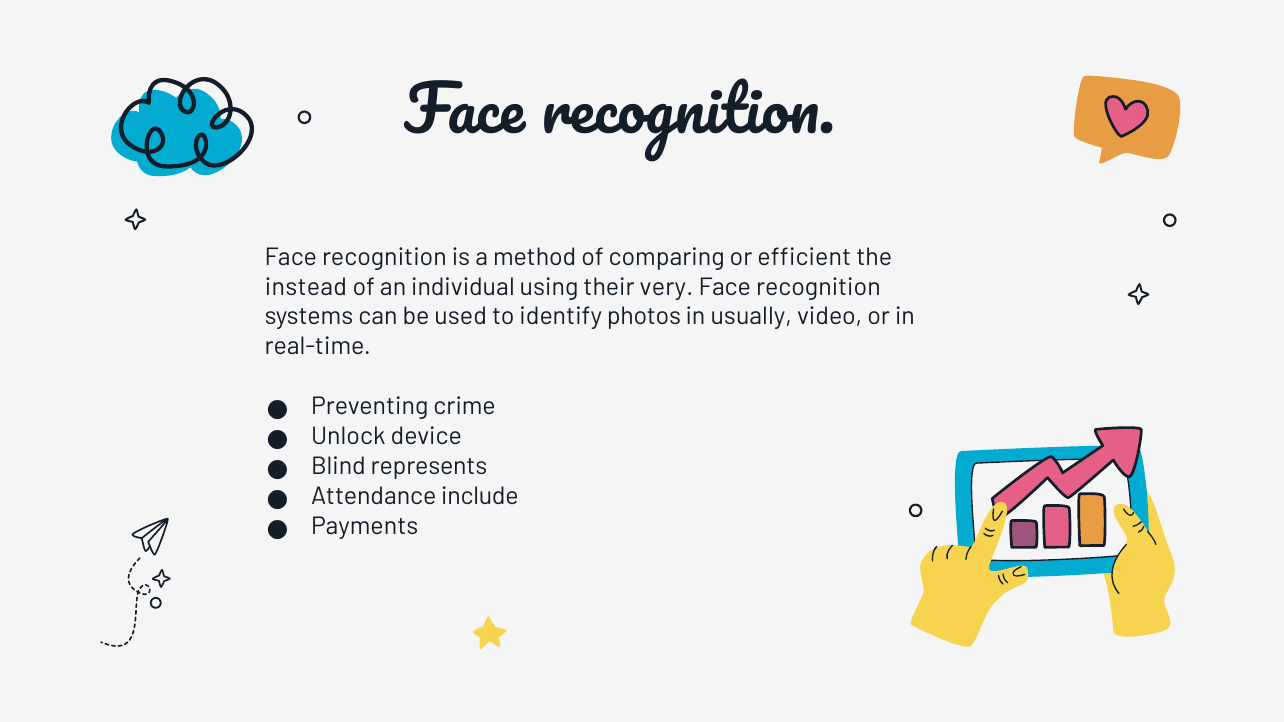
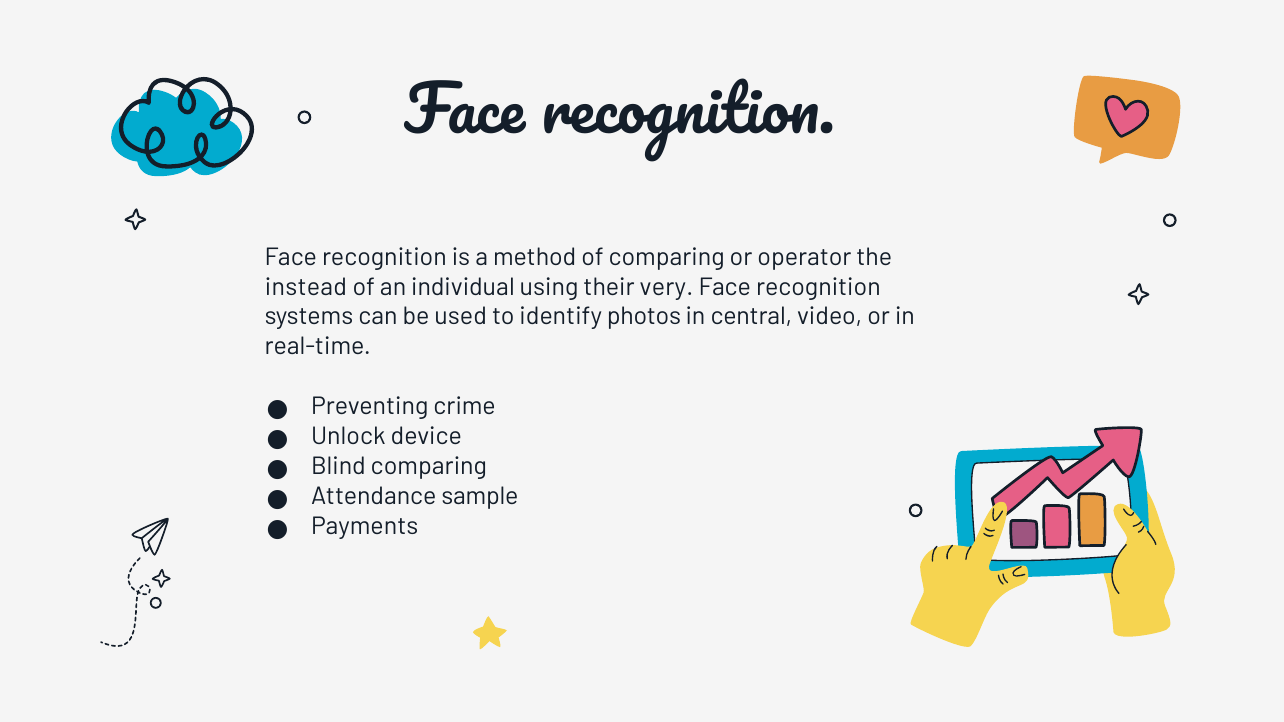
efficient: efficient -> operator
usually: usually -> central
Blind represents: represents -> comparing
include: include -> sample
